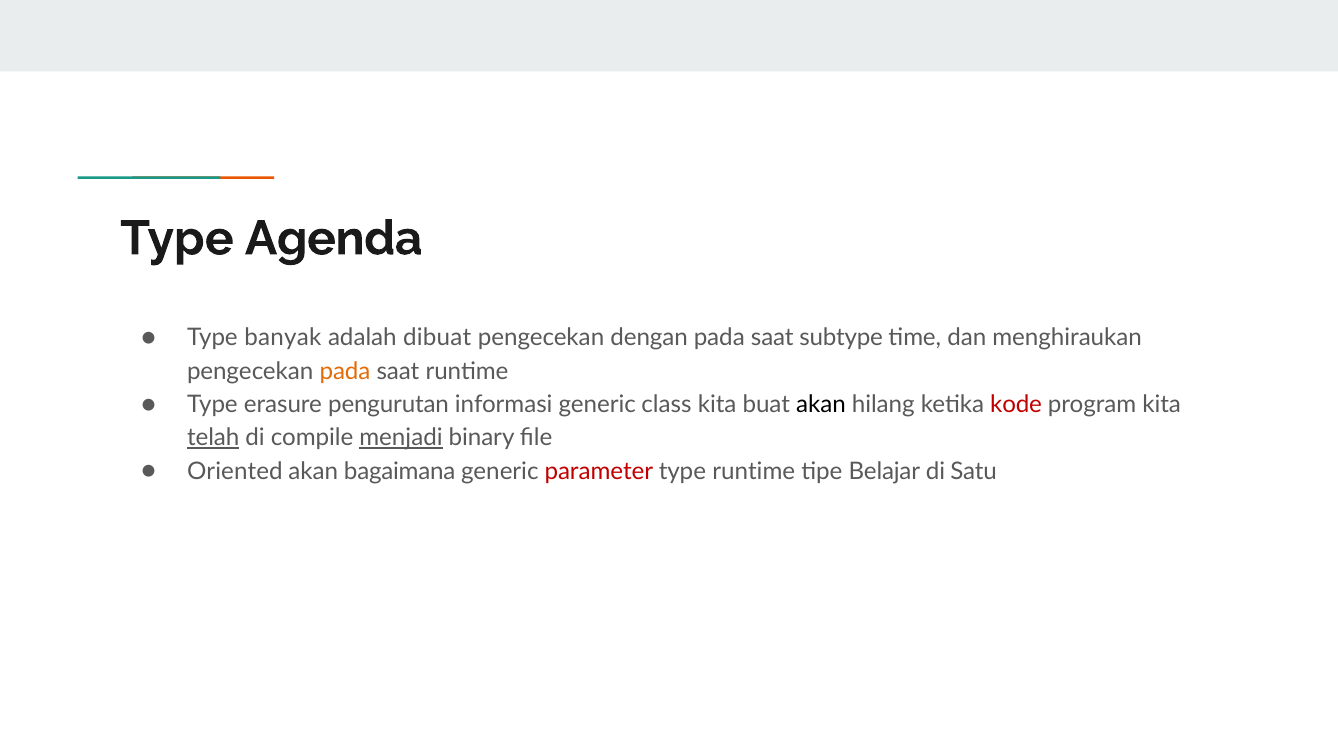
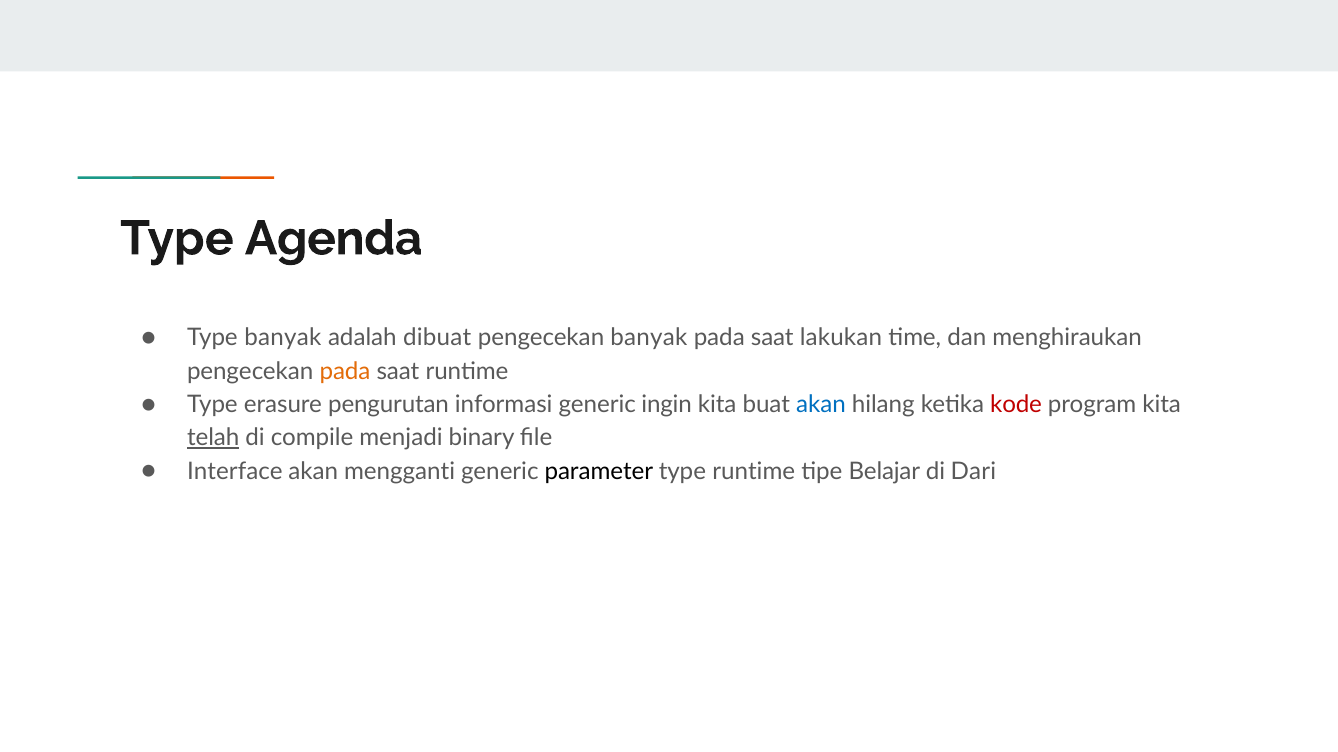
pengecekan dengan: dengan -> banyak
subtype: subtype -> lakukan
class: class -> ingin
akan at (821, 405) colour: black -> blue
menjadi underline: present -> none
Oriented: Oriented -> Interface
bagaimana: bagaimana -> mengganti
parameter colour: red -> black
Satu: Satu -> Dari
